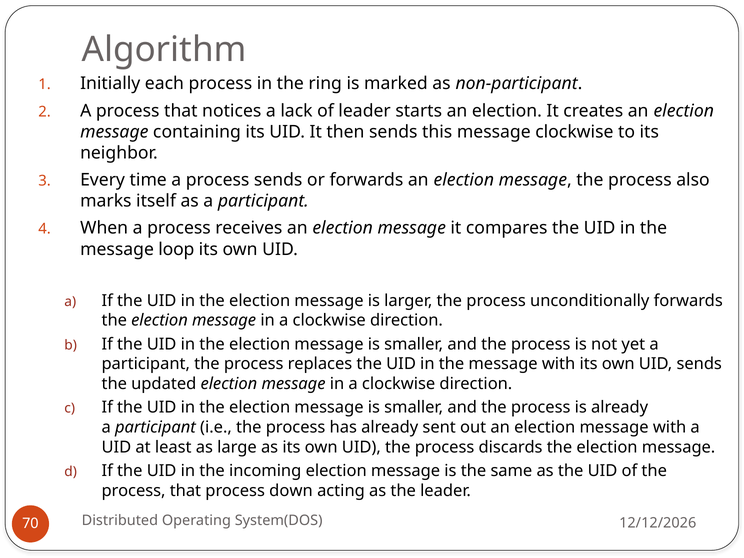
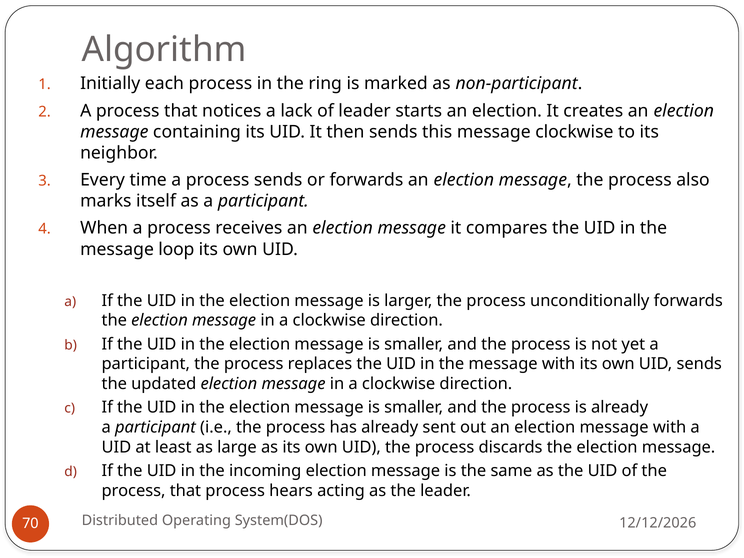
down: down -> hears
